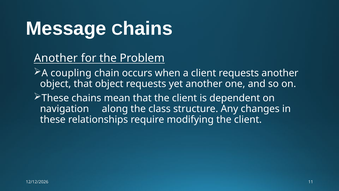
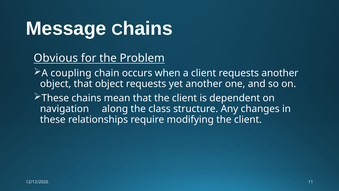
Another at (56, 58): Another -> Obvious
